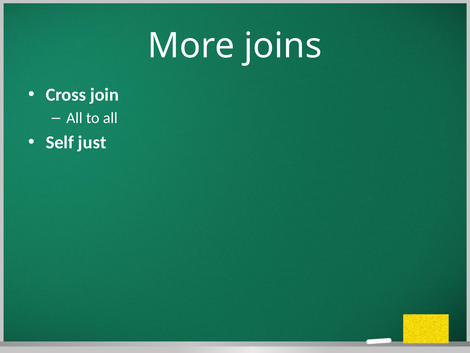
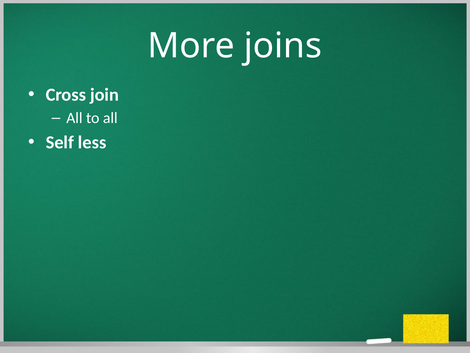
just: just -> less
